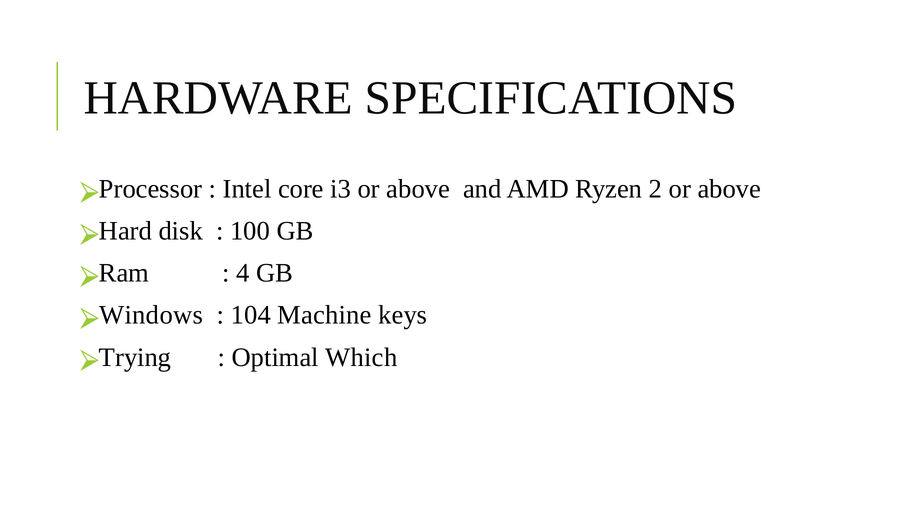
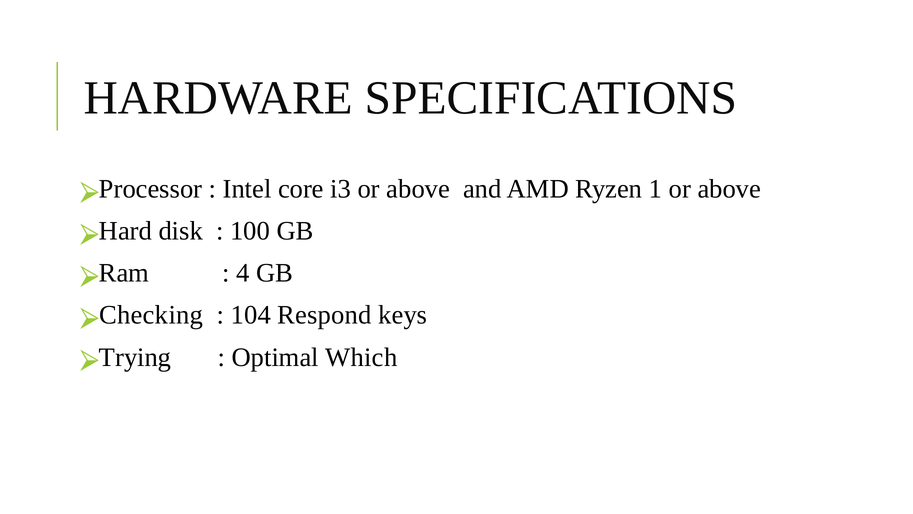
2: 2 -> 1
Windows: Windows -> Checking
Machine: Machine -> Respond
